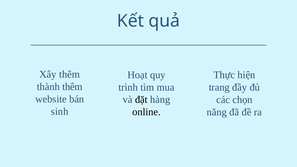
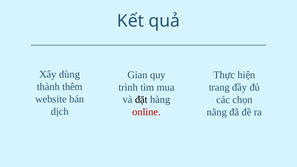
Xây thêm: thêm -> dùng
Hoạt: Hoạt -> Gian
sinh: sinh -> dịch
online colour: black -> red
